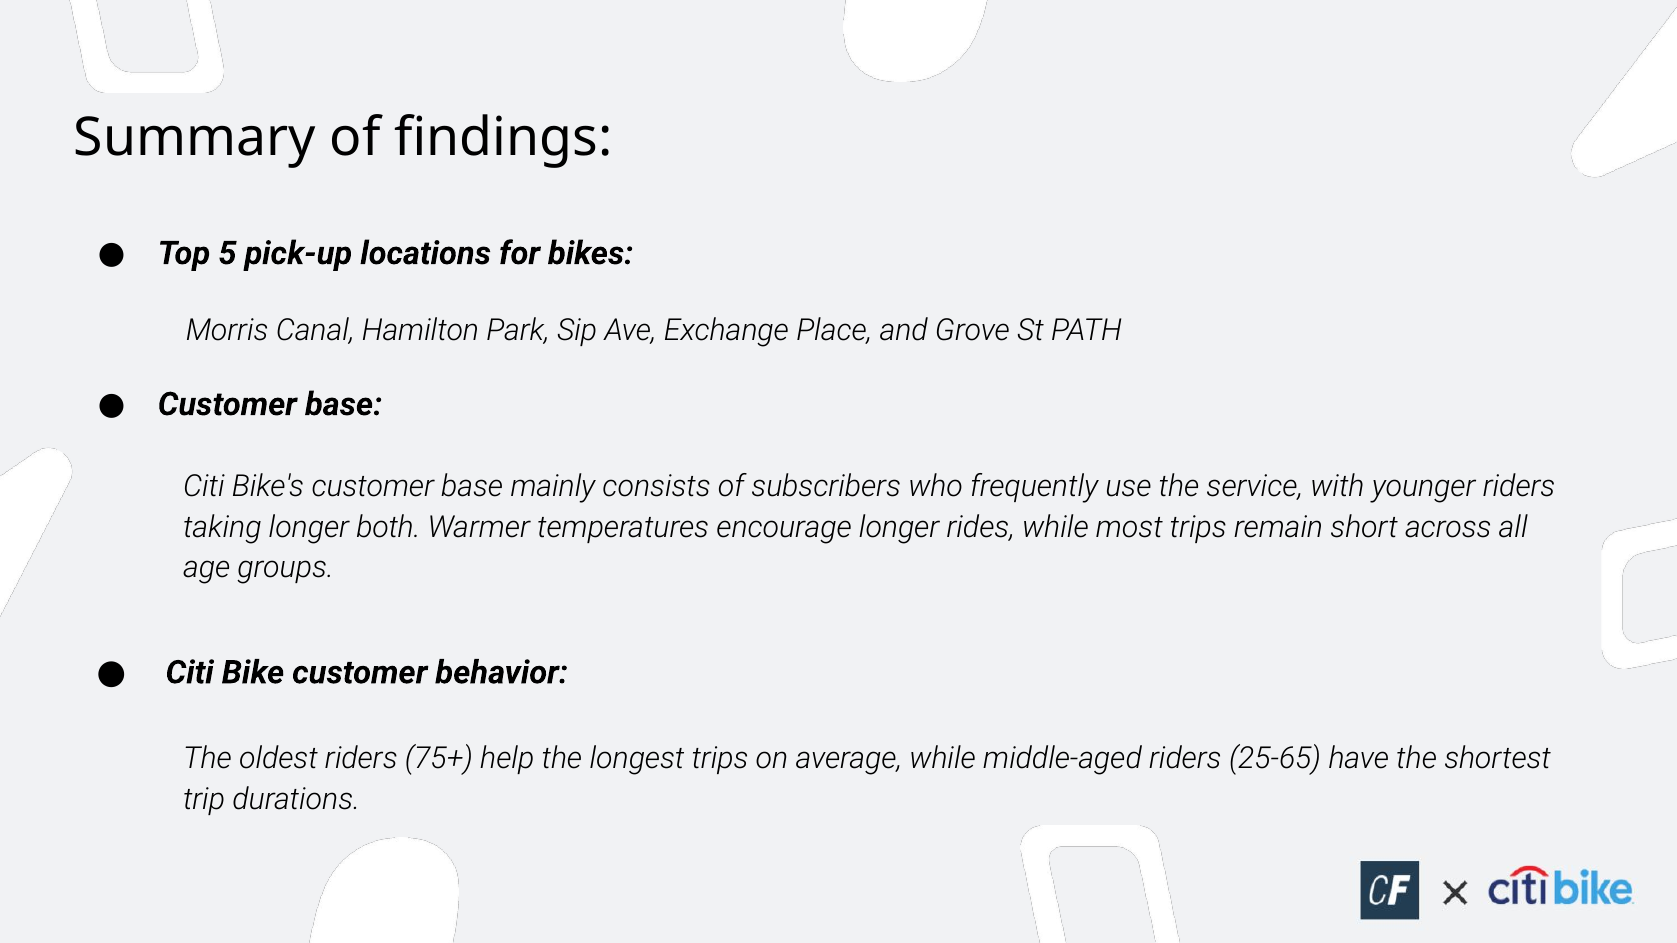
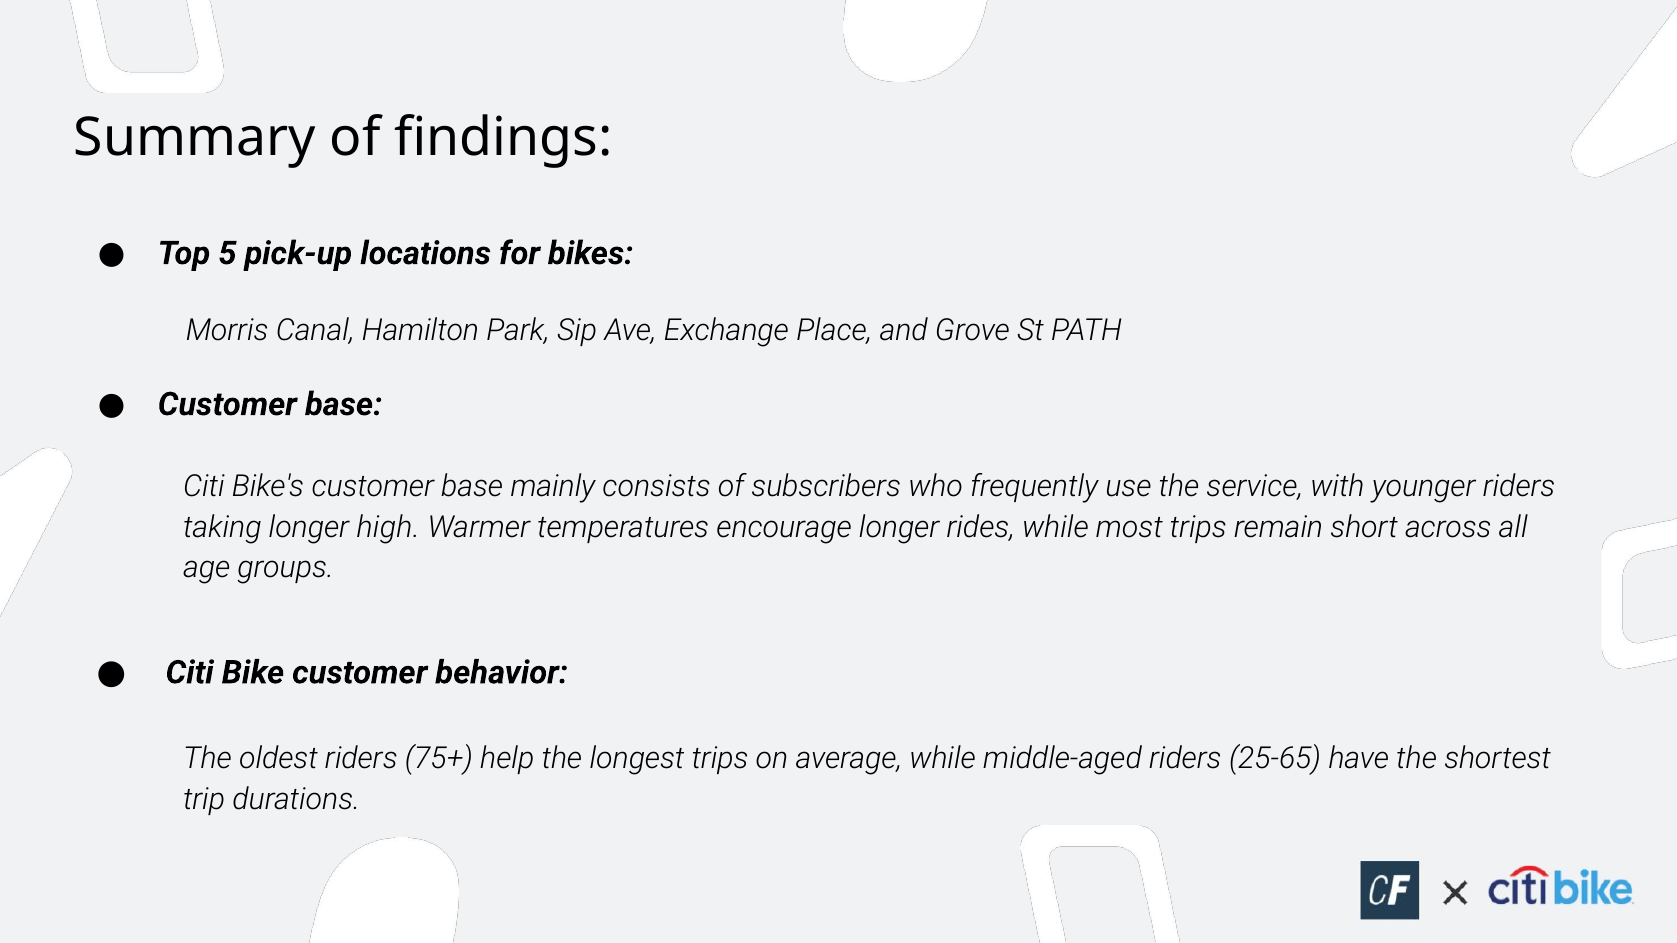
both: both -> high
